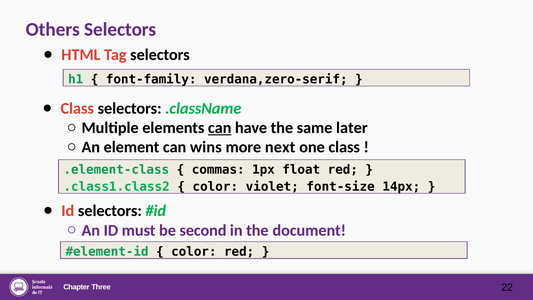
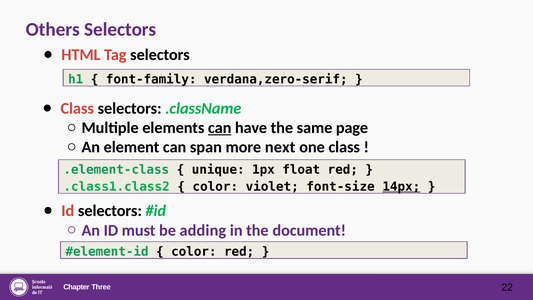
later: later -> page
wins: wins -> span
commas: commas -> unique
14px underline: none -> present
second: second -> adding
